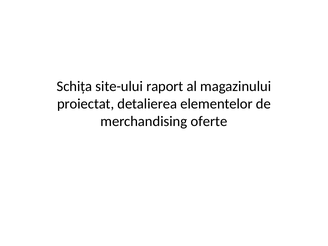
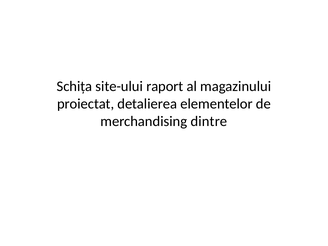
oferte: oferte -> dintre
